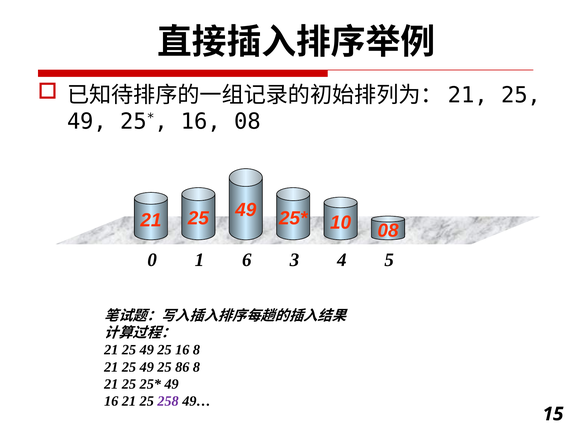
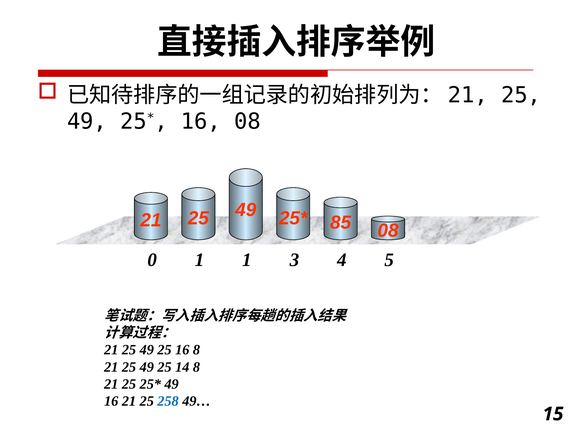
10: 10 -> 85
1 6: 6 -> 1
86: 86 -> 14
258 colour: purple -> blue
